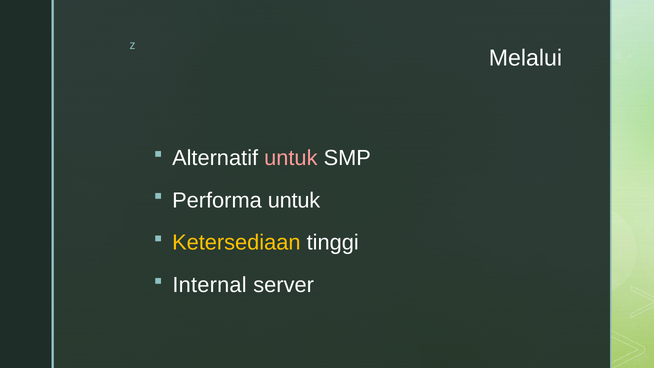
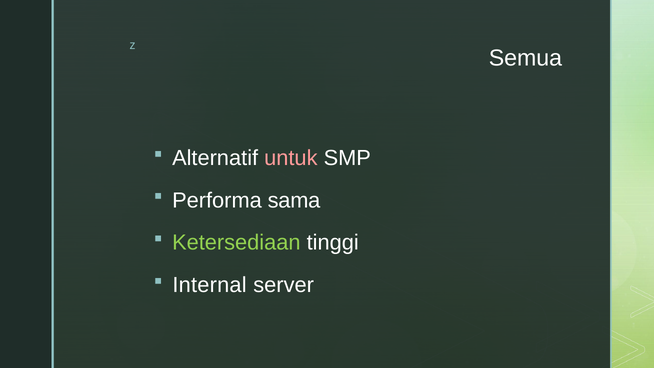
Melalui: Melalui -> Semua
Performa untuk: untuk -> sama
Ketersediaan colour: yellow -> light green
